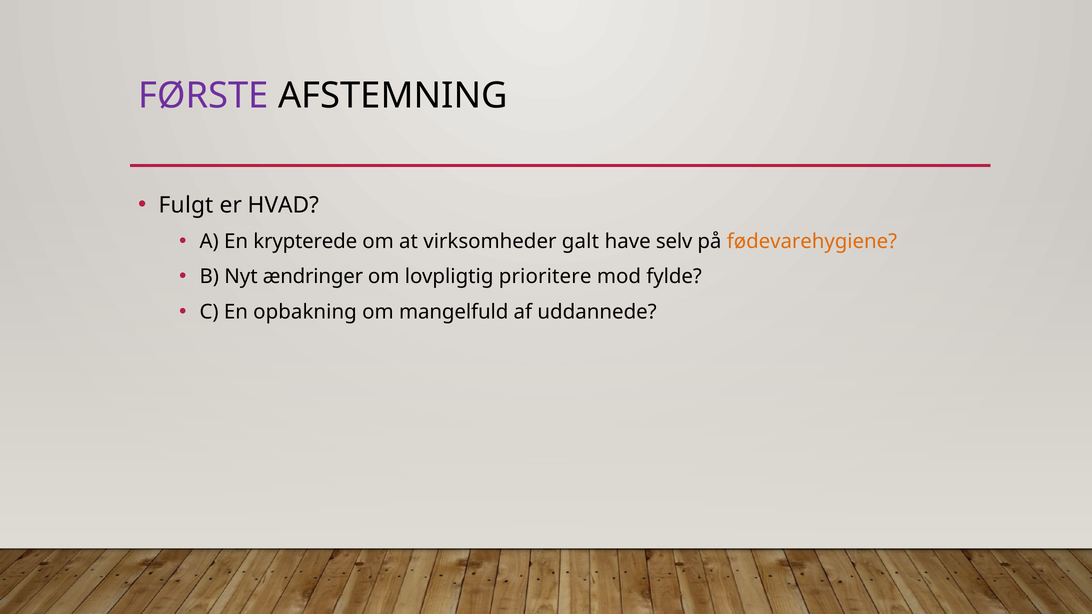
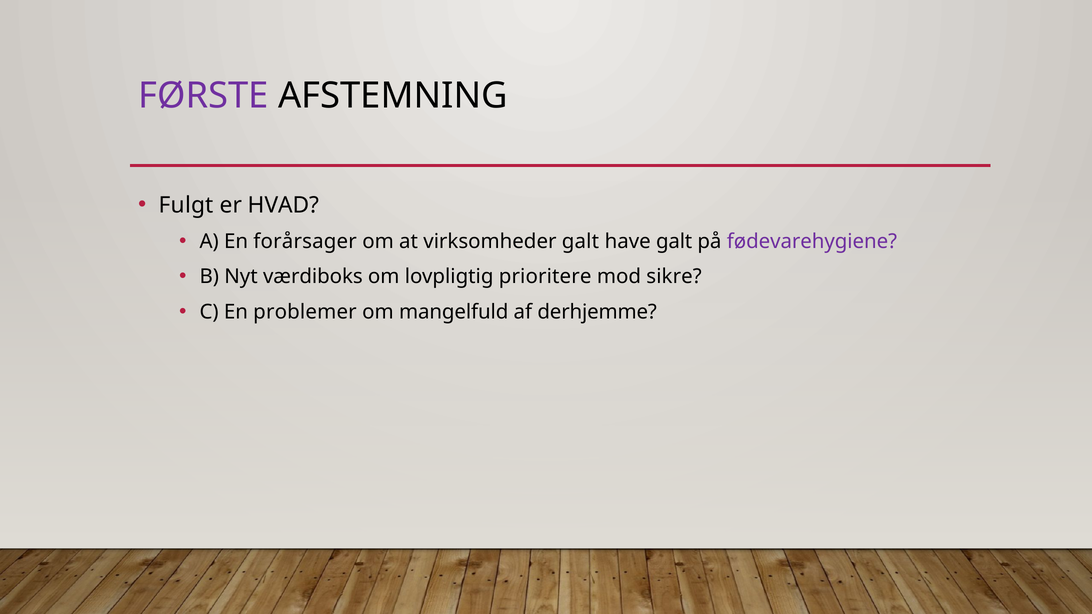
krypterede: krypterede -> forårsager
have selv: selv -> galt
fødevarehygiene colour: orange -> purple
ændringer: ændringer -> værdiboks
fylde: fylde -> sikre
opbakning: opbakning -> problemer
uddannede: uddannede -> derhjemme
